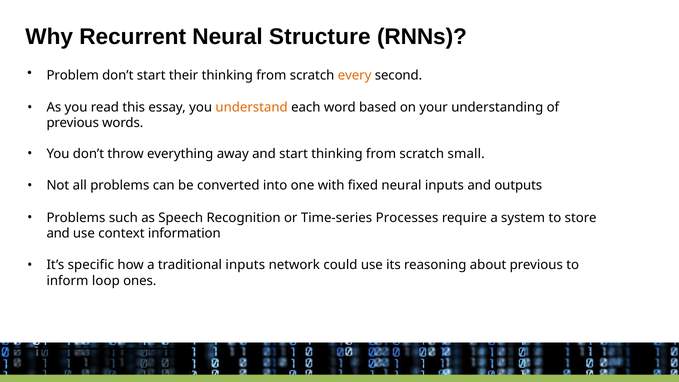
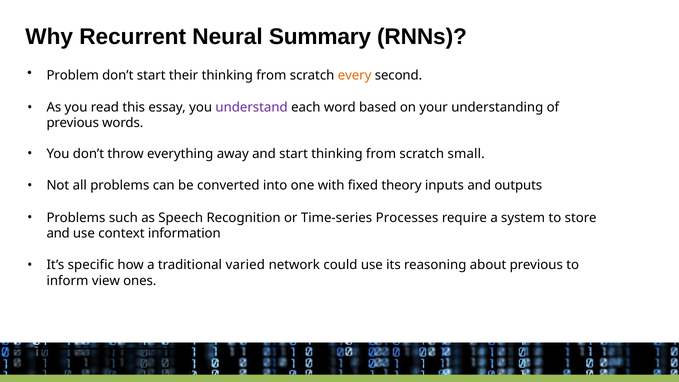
Structure: Structure -> Summary
understand colour: orange -> purple
fixed neural: neural -> theory
traditional inputs: inputs -> varied
loop: loop -> view
